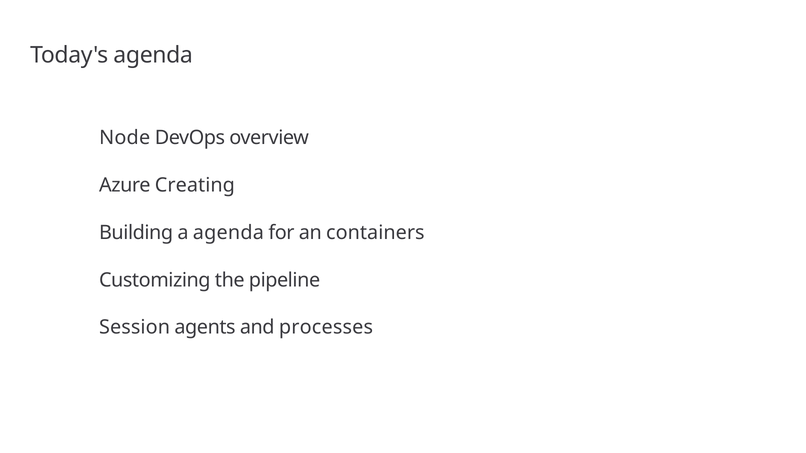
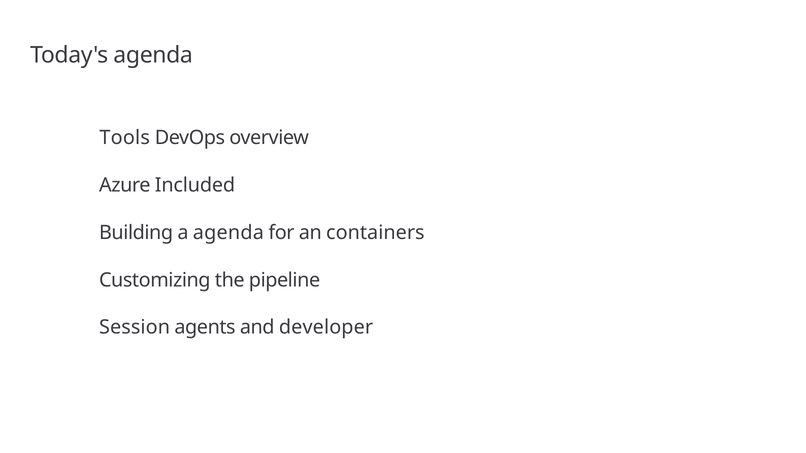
Node: Node -> Tools
Creating: Creating -> Included
processes: processes -> developer
